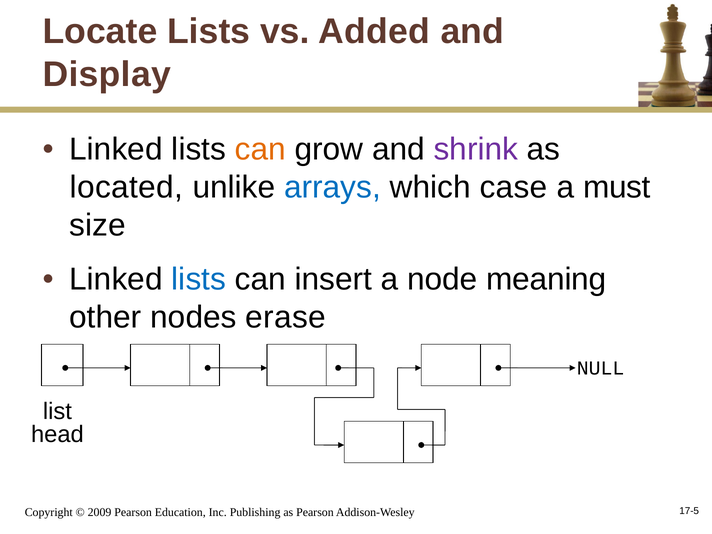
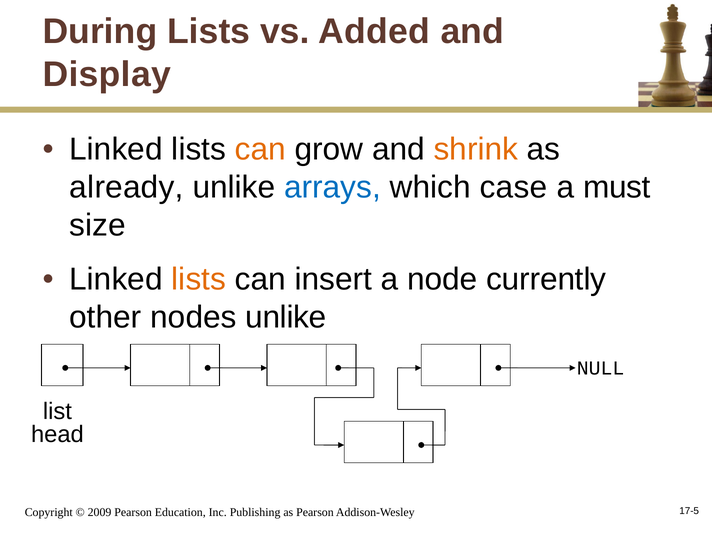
Locate: Locate -> During
shrink colour: purple -> orange
located: located -> already
lists at (199, 279) colour: blue -> orange
meaning: meaning -> currently
nodes erase: erase -> unlike
